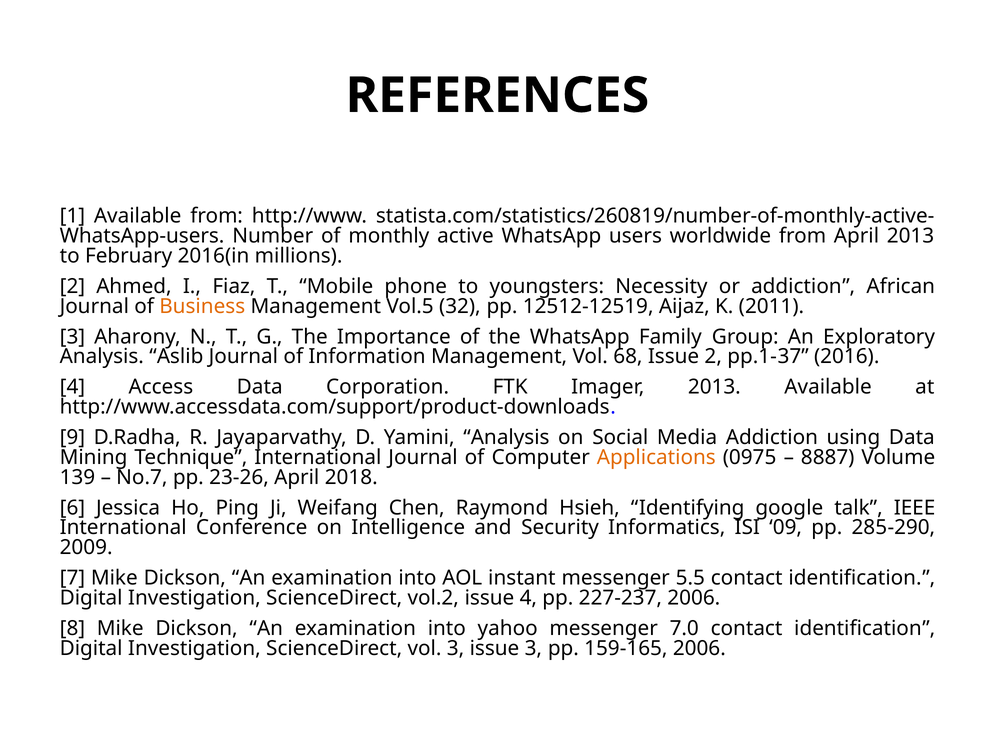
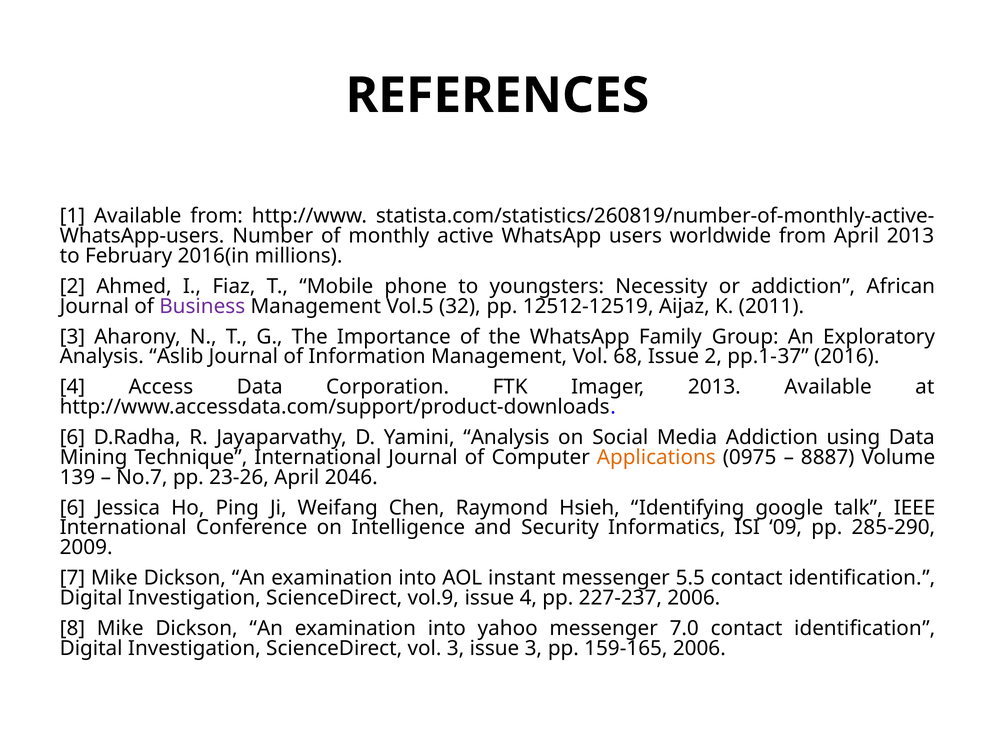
Business colour: orange -> purple
9 at (72, 438): 9 -> 6
2018: 2018 -> 2046
vol.2: vol.2 -> vol.9
